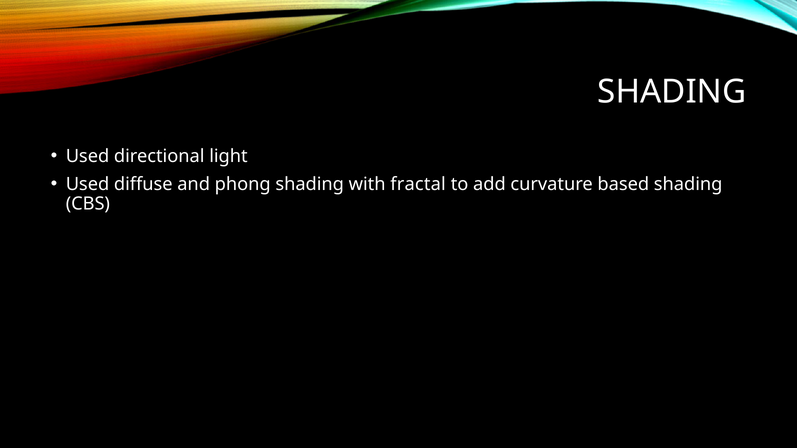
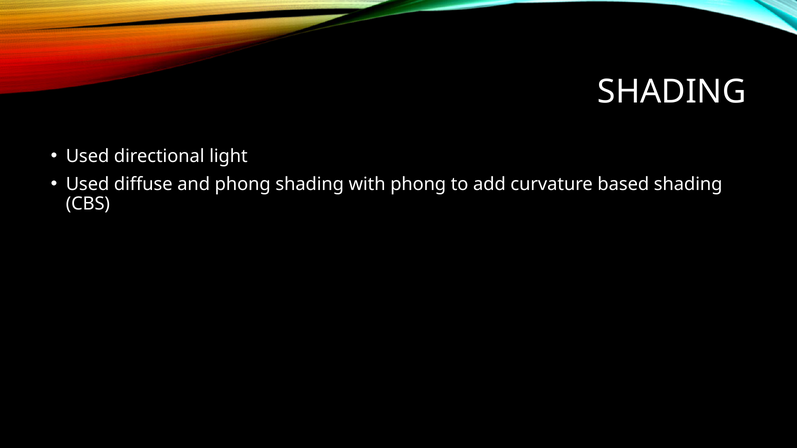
with fractal: fractal -> phong
